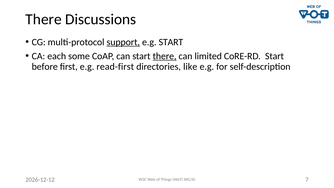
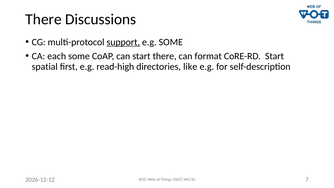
e.g START: START -> SOME
there at (165, 56) underline: present -> none
limited: limited -> format
before: before -> spatial
read-first: read-first -> read-high
